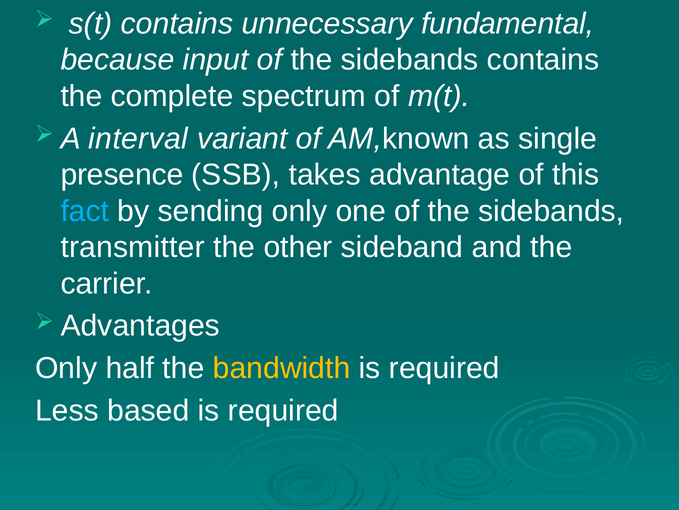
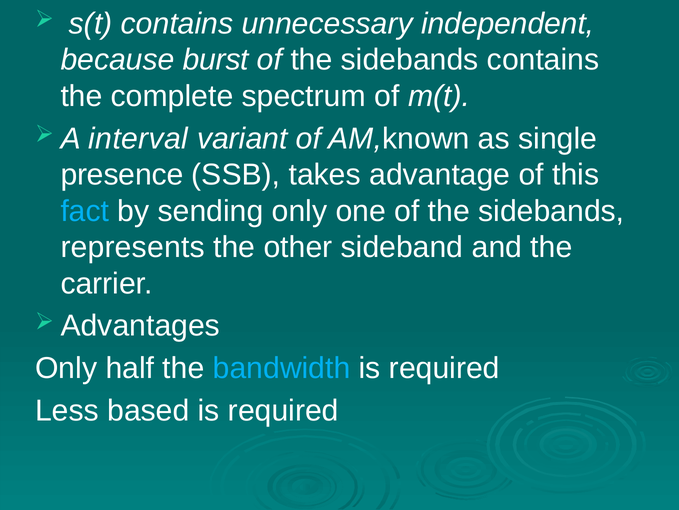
fundamental: fundamental -> independent
input: input -> burst
transmitter: transmitter -> represents
bandwidth colour: yellow -> light blue
